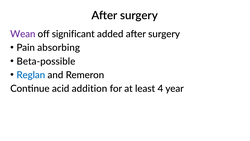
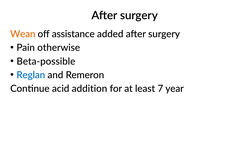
Wean colour: purple -> orange
significant: significant -> assistance
absorbing: absorbing -> otherwise
4: 4 -> 7
